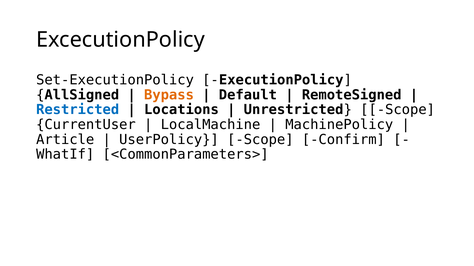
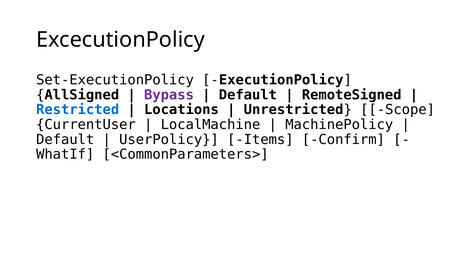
Bypass colour: orange -> purple
Article at (65, 140): Article -> Default
UserPolicy Scope: Scope -> Items
